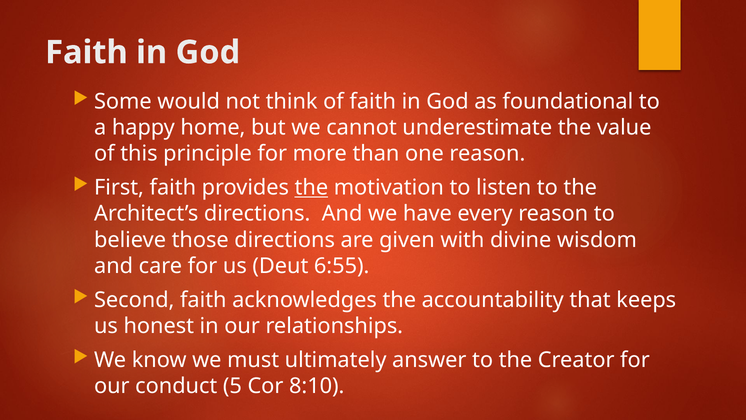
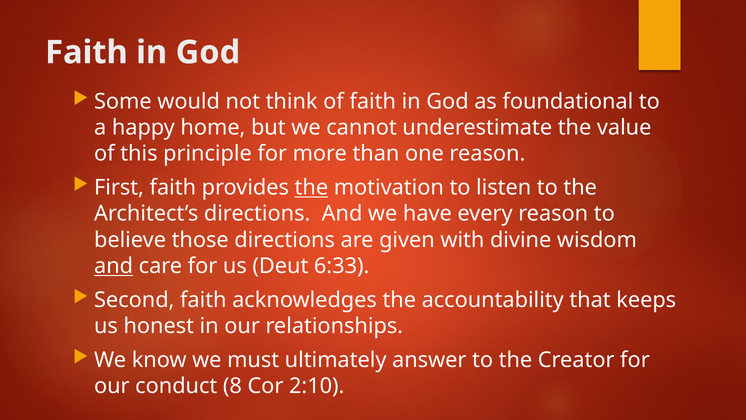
and at (114, 266) underline: none -> present
6:55: 6:55 -> 6:33
5: 5 -> 8
8:10: 8:10 -> 2:10
